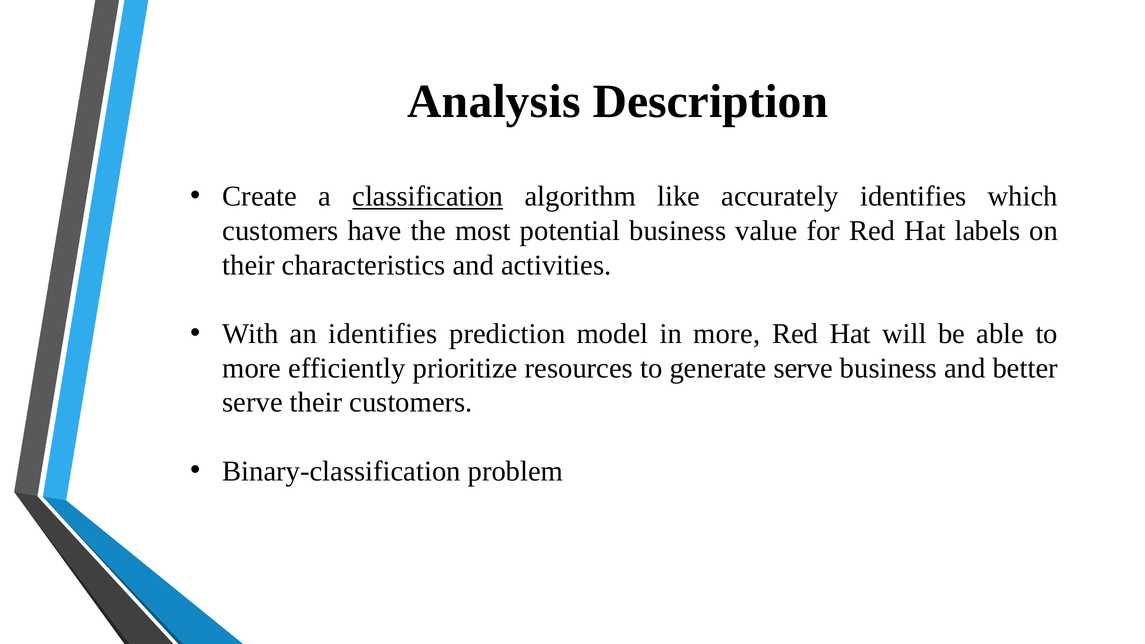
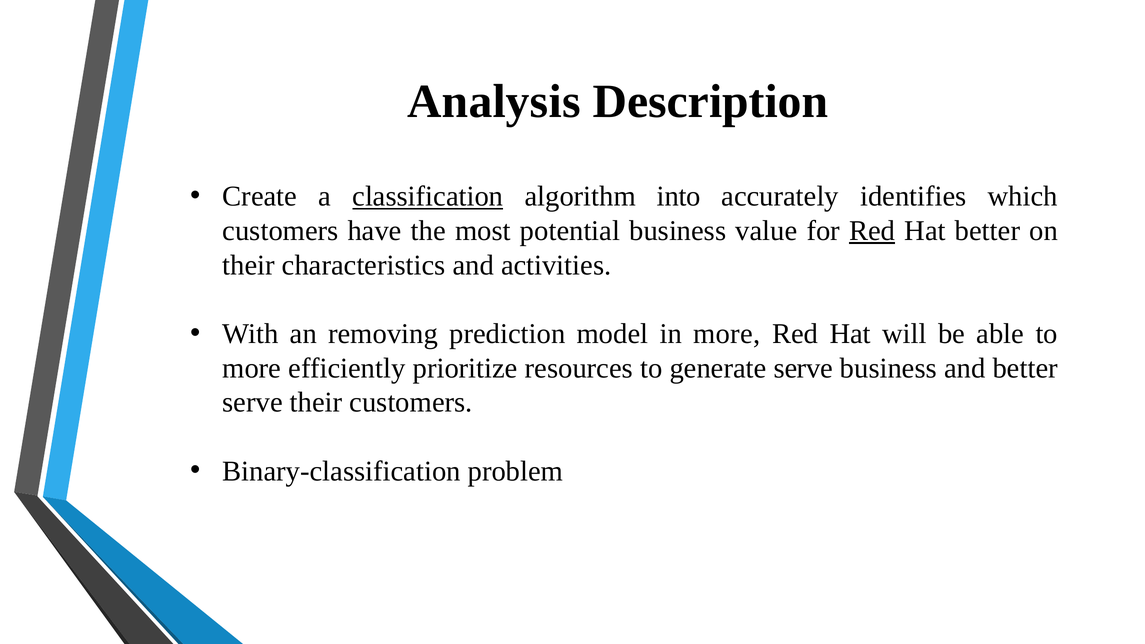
like: like -> into
Red at (872, 231) underline: none -> present
Hat labels: labels -> better
an identifies: identifies -> removing
